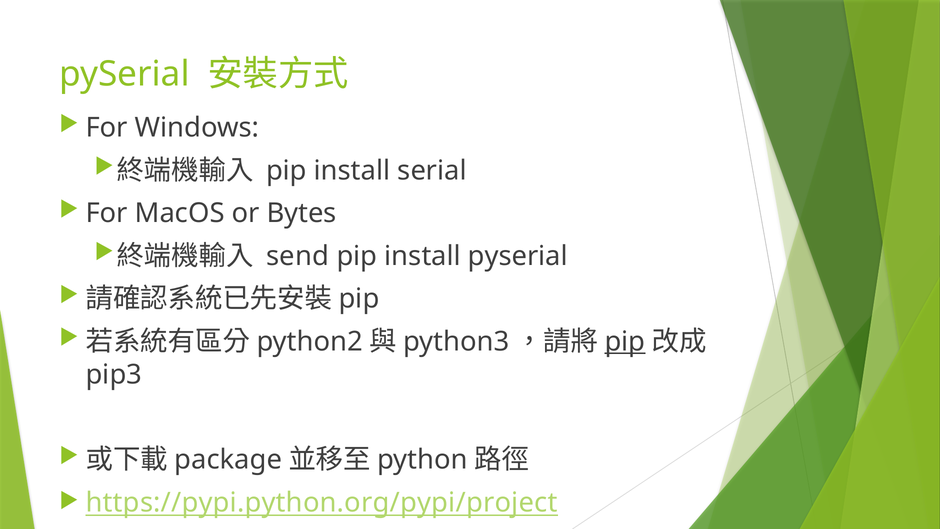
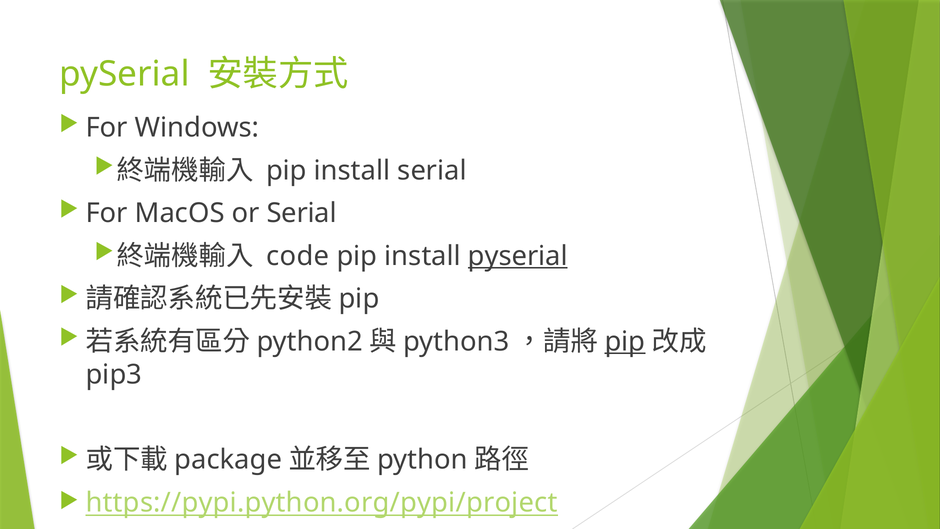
or Bytes: Bytes -> Serial
send: send -> code
pyserial at (518, 256) underline: none -> present
